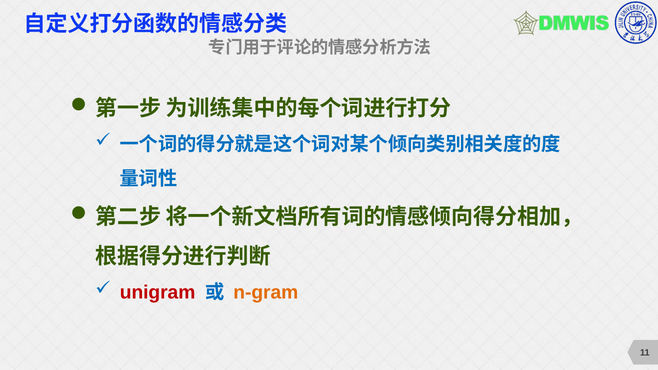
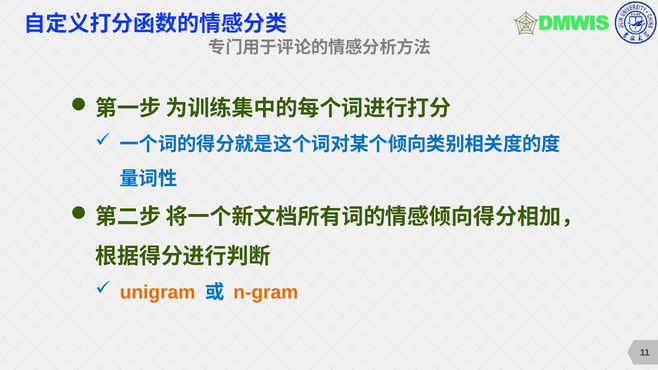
unigram colour: red -> orange
